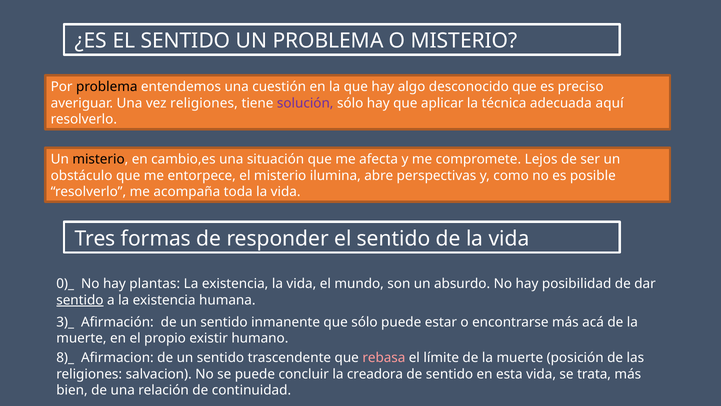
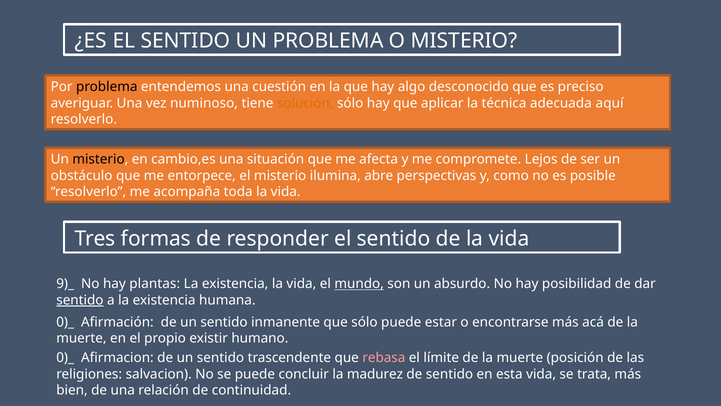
vez religiones: religiones -> numinoso
solución colour: purple -> orange
0)_: 0)_ -> 9)_
mundo underline: none -> present
3)_ at (65, 322): 3)_ -> 0)_
8)_ at (65, 357): 8)_ -> 0)_
creadora: creadora -> madurez
